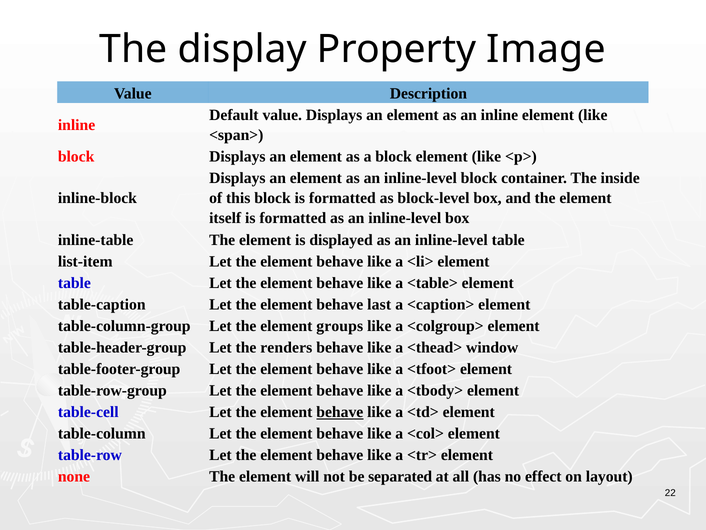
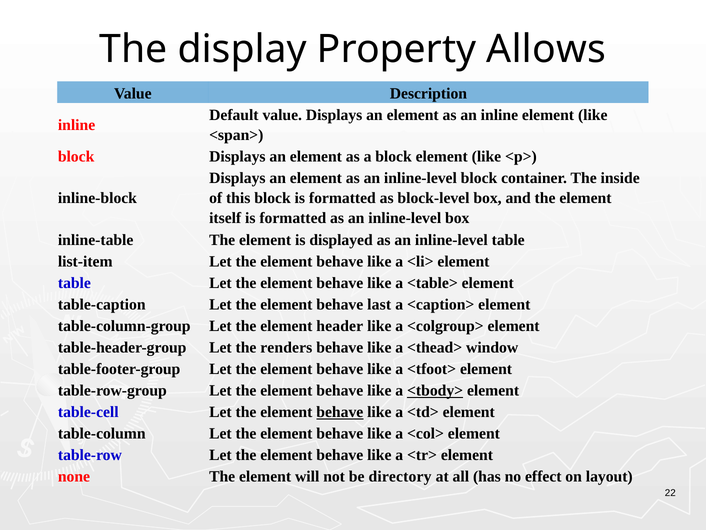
Image: Image -> Allows
groups: groups -> header
<tbody> underline: none -> present
separated: separated -> directory
